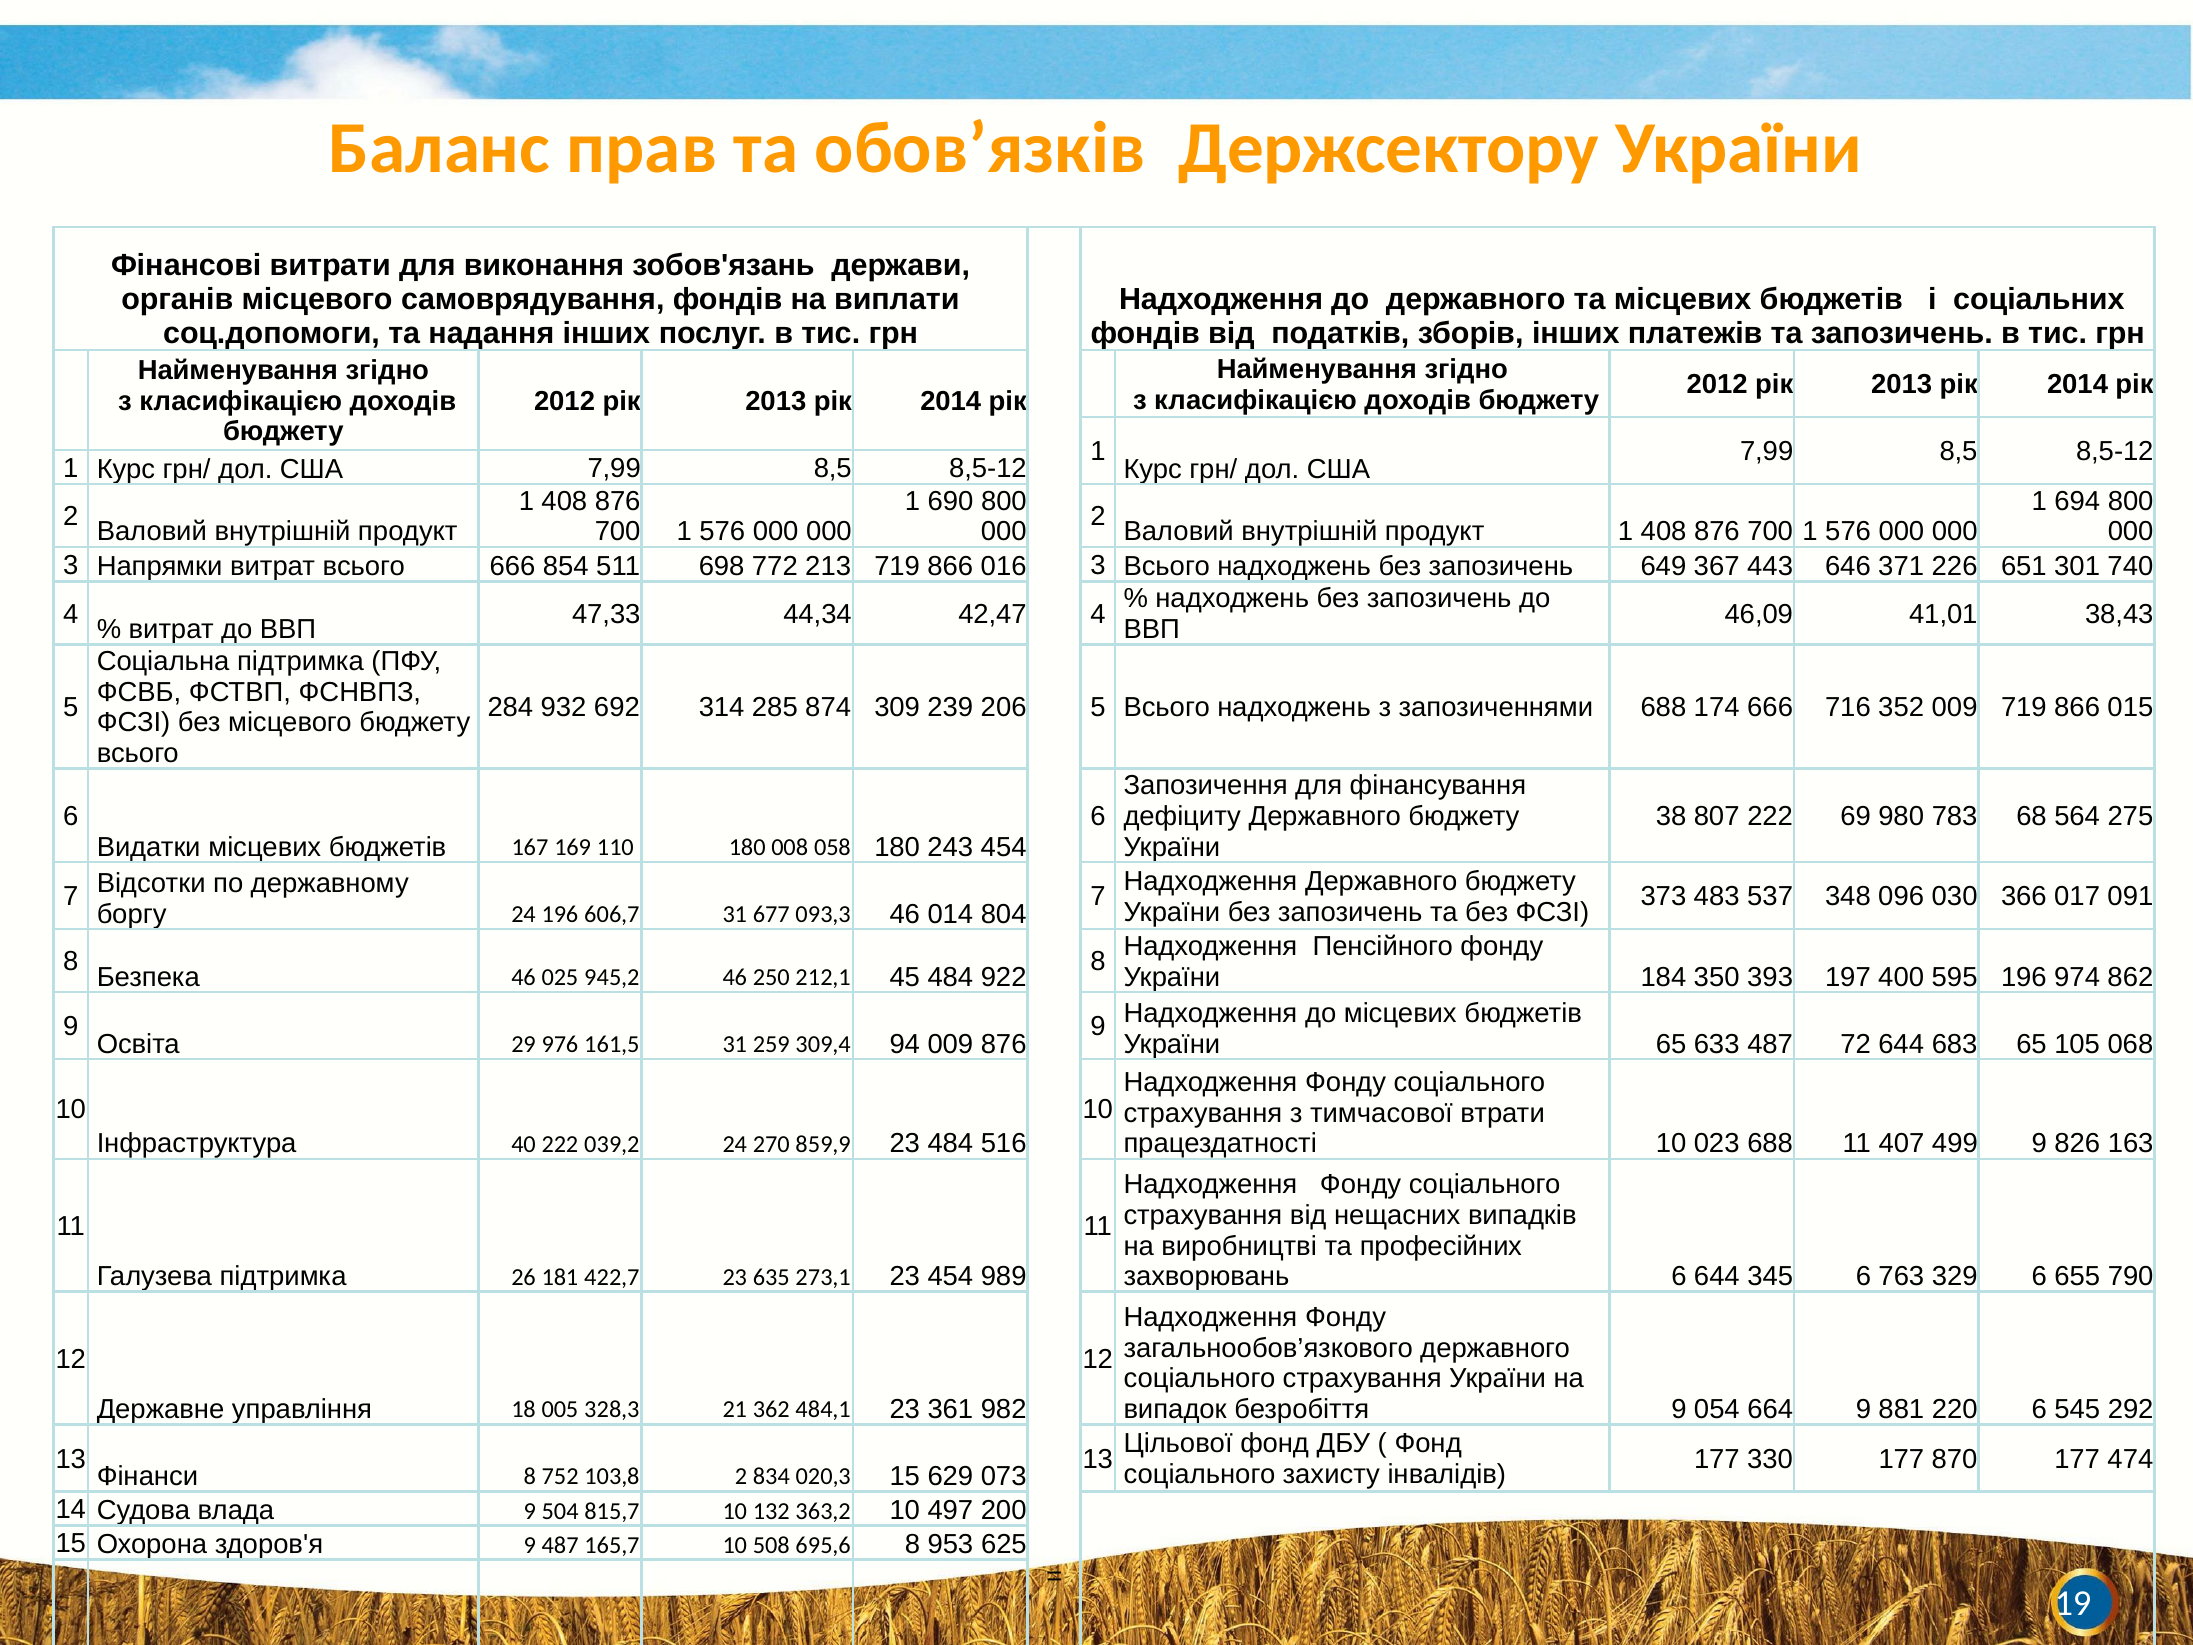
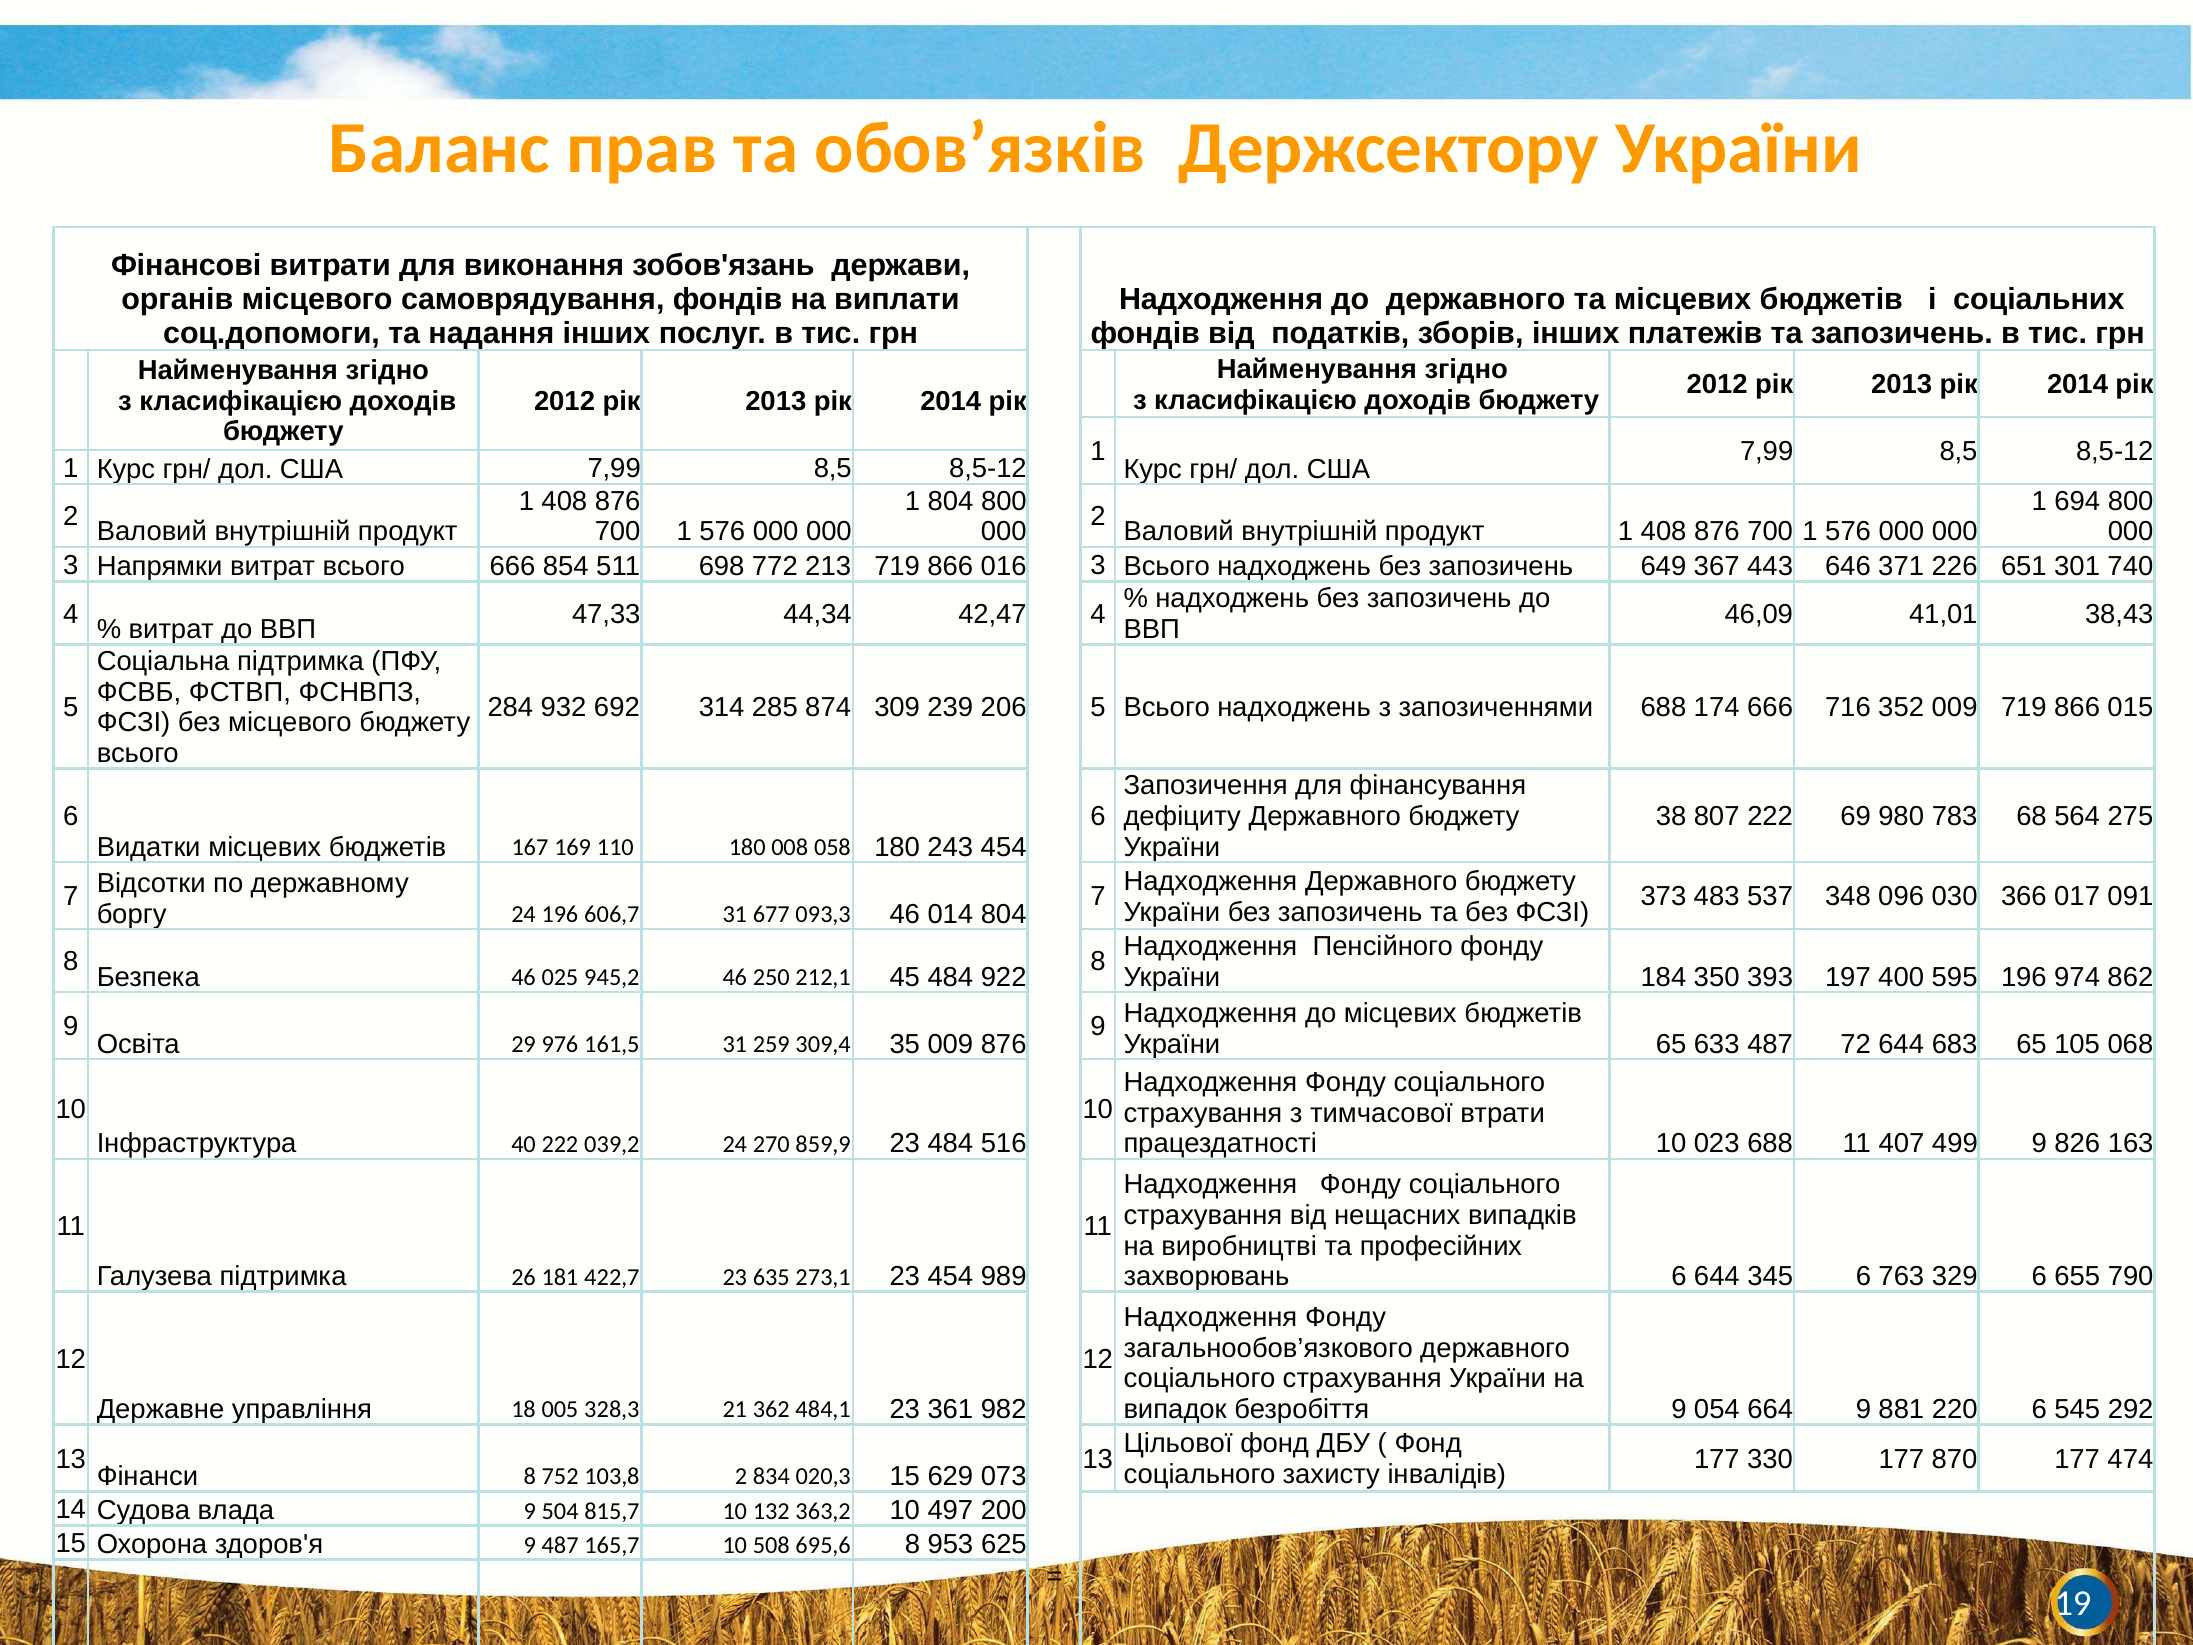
1 690: 690 -> 804
94: 94 -> 35
